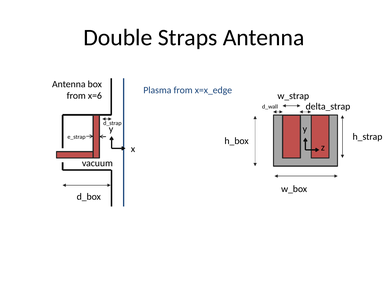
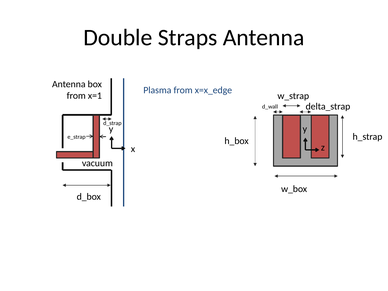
x=6: x=6 -> x=1
